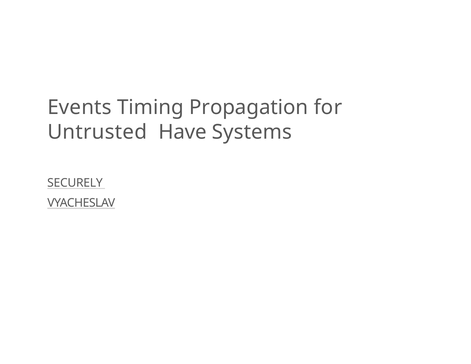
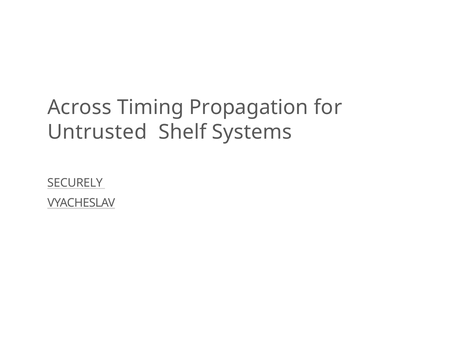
Events: Events -> Across
Have: Have -> Shelf
